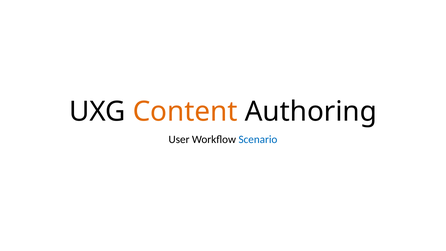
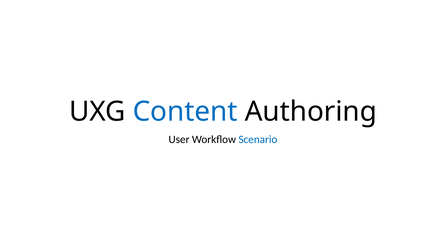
Content colour: orange -> blue
